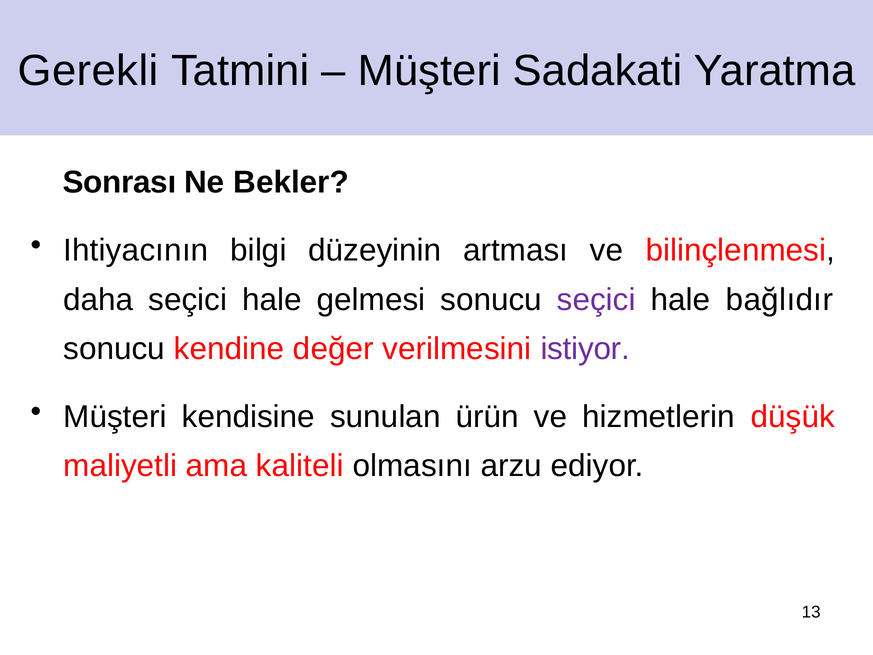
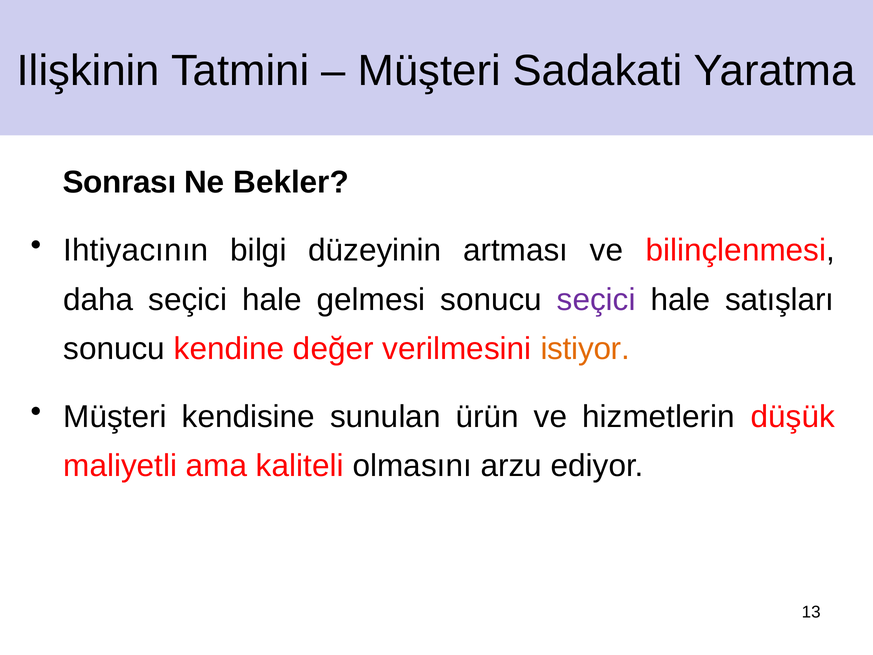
Gerekli: Gerekli -> Ilişkinin
bağlıdır: bağlıdır -> satışları
istiyor colour: purple -> orange
